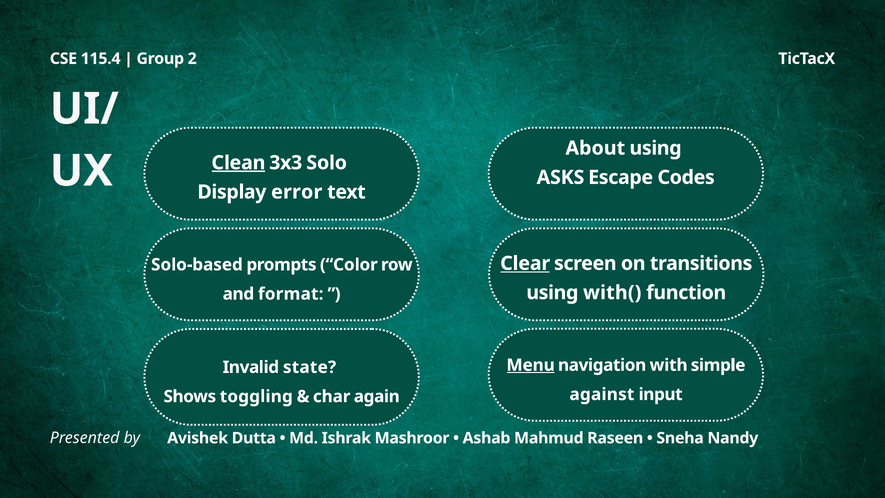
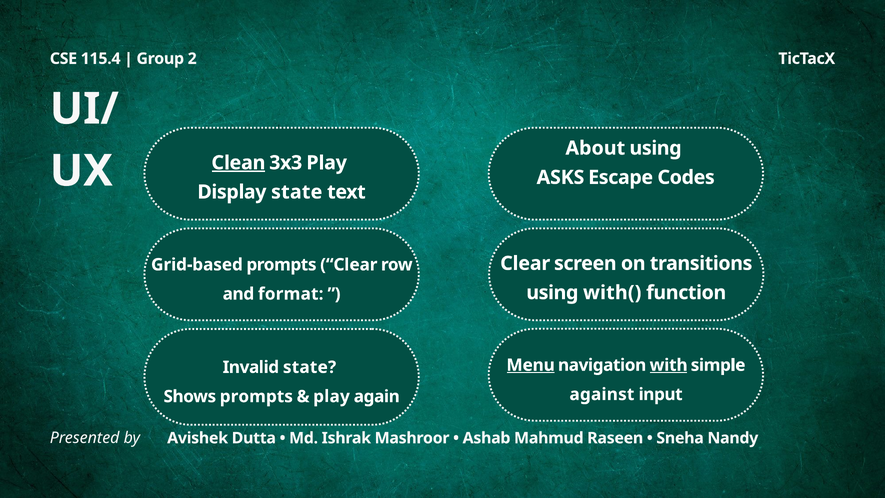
3x3 Solo: Solo -> Play
Display error: error -> state
Clear at (525, 263) underline: present -> none
Solo-based: Solo-based -> Grid-based
prompts Color: Color -> Clear
with underline: none -> present
Shows toggling: toggling -> prompts
char at (332, 396): char -> play
